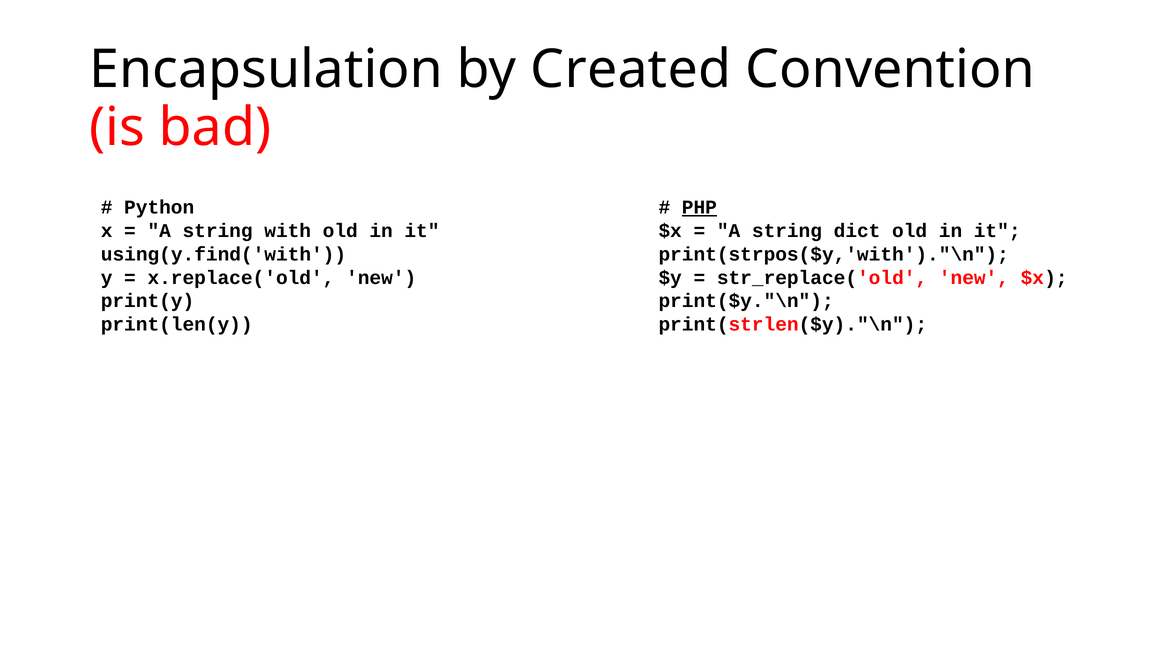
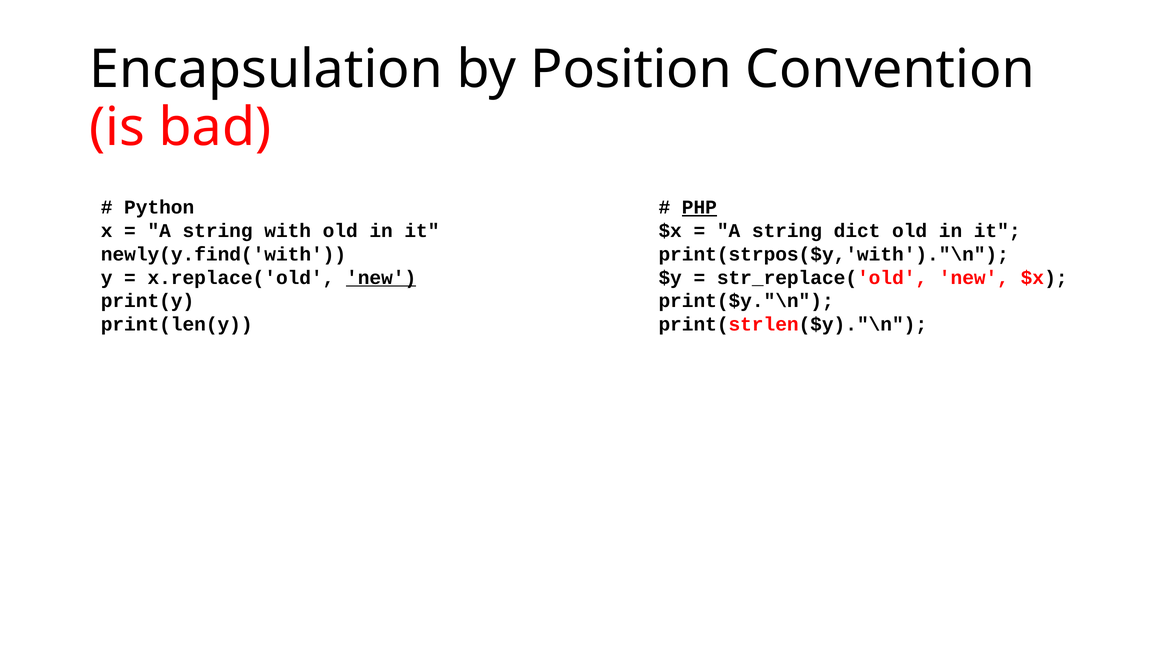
Created: Created -> Position
using(y.find('with: using(y.find('with -> newly(y.find('with
new at (381, 278) underline: none -> present
